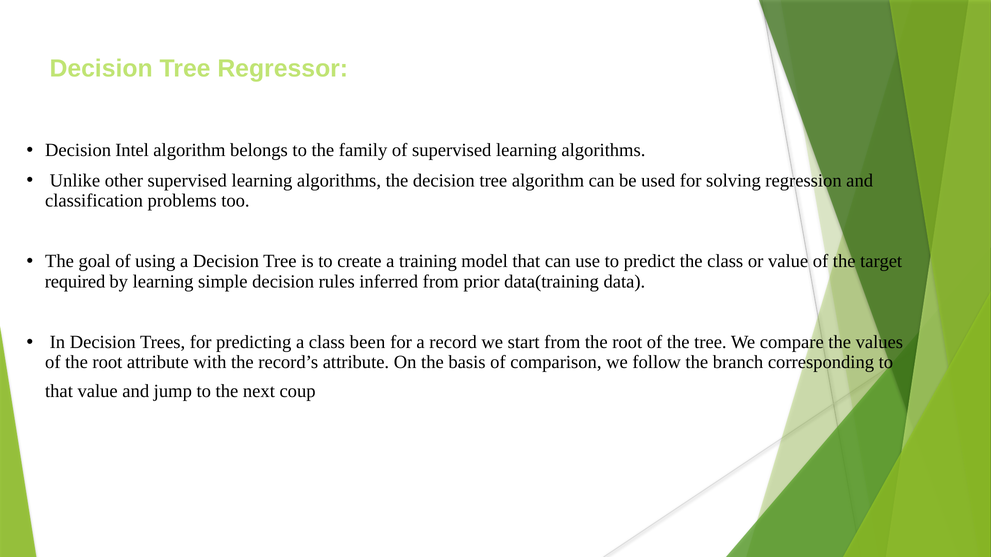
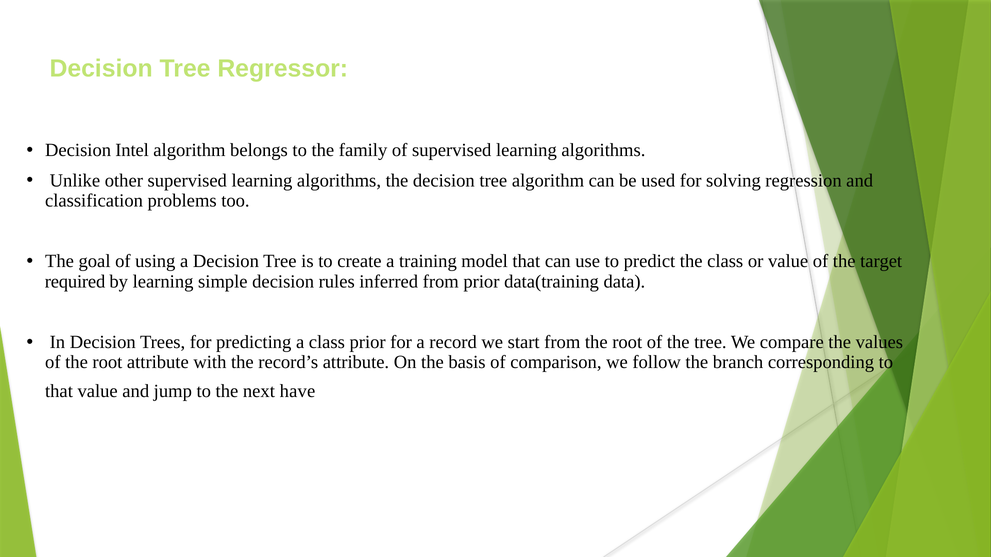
class been: been -> prior
coup: coup -> have
